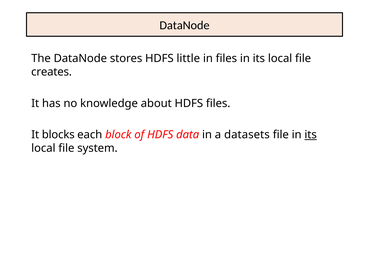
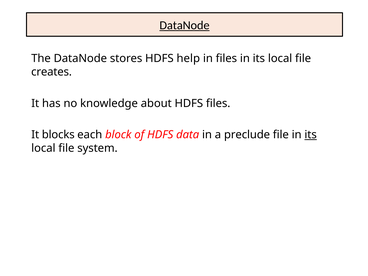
DataNode at (185, 25) underline: none -> present
little: little -> help
datasets: datasets -> preclude
